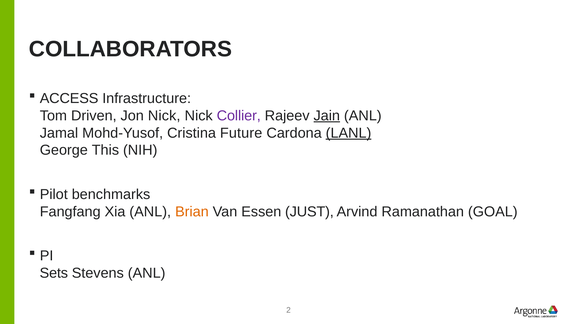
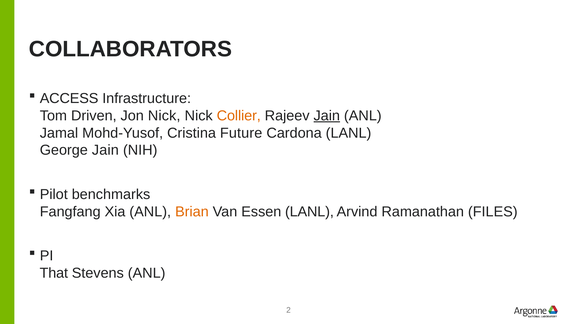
Collier colour: purple -> orange
LANL at (349, 133) underline: present -> none
George This: This -> Jain
Essen JUST: JUST -> LANL
GOAL: GOAL -> FILES
Sets: Sets -> That
